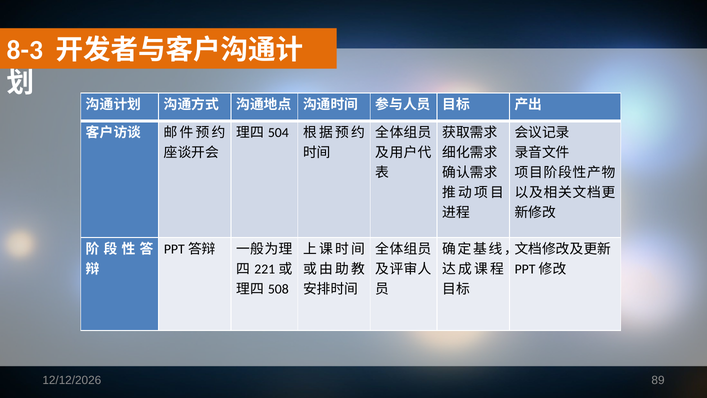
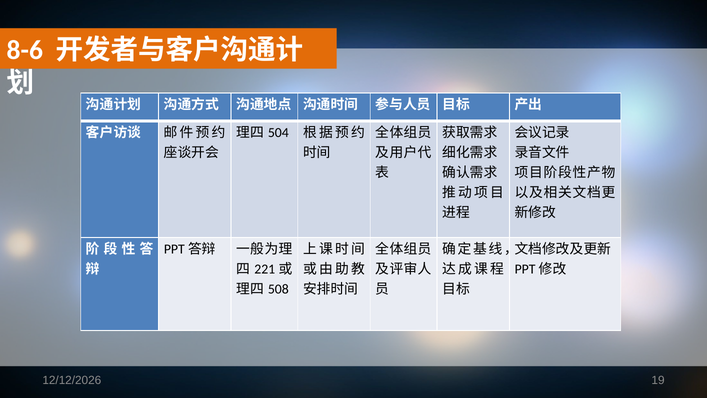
8-3: 8-3 -> 8-6
89: 89 -> 19
